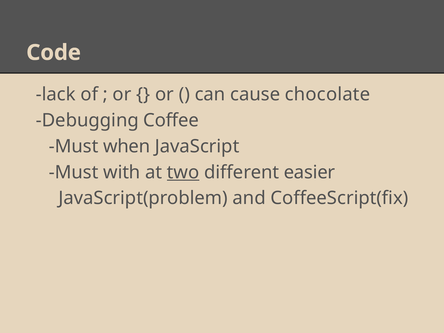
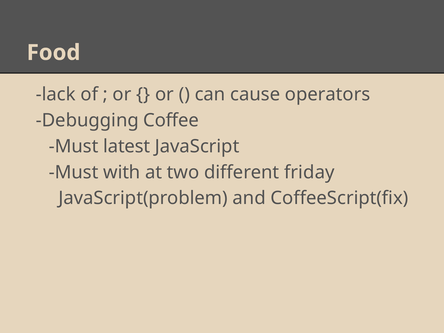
Code: Code -> Food
chocolate: chocolate -> operators
when: when -> latest
two underline: present -> none
easier: easier -> friday
